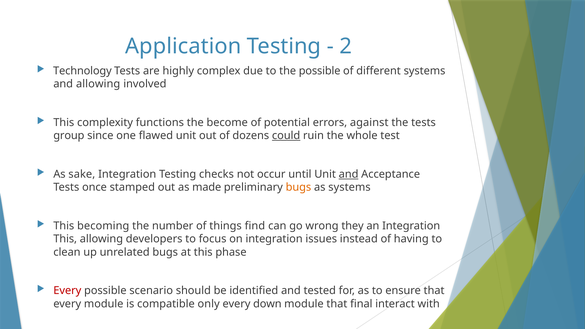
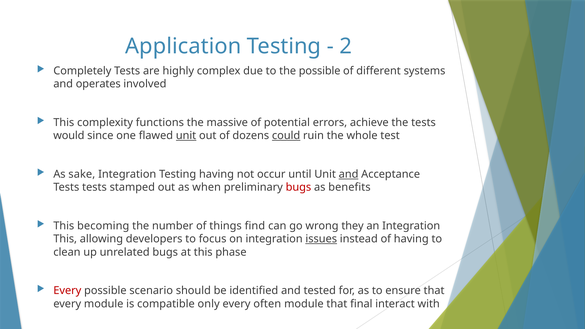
Technology: Technology -> Completely
and allowing: allowing -> operates
become: become -> massive
against: against -> achieve
group: group -> would
unit at (186, 136) underline: none -> present
Testing checks: checks -> having
Tests once: once -> tests
made: made -> when
bugs at (298, 187) colour: orange -> red
as systems: systems -> benefits
issues underline: none -> present
down: down -> often
